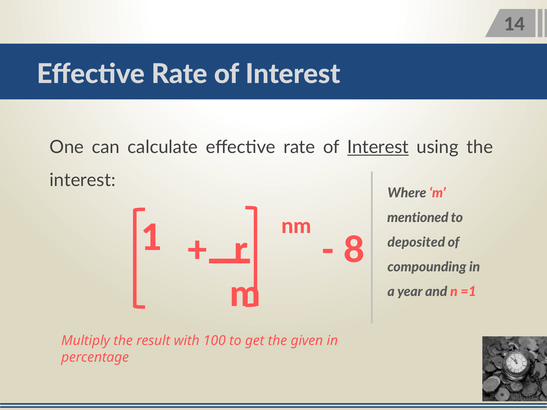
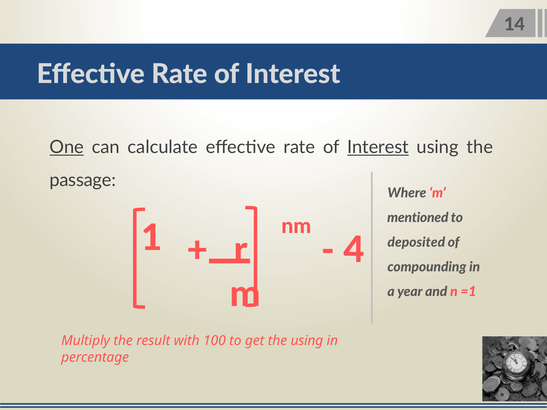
One underline: none -> present
interest at (83, 180): interest -> passage
8: 8 -> 4
the given: given -> using
